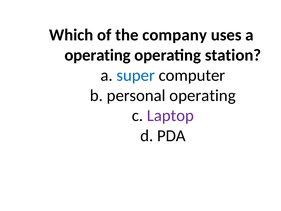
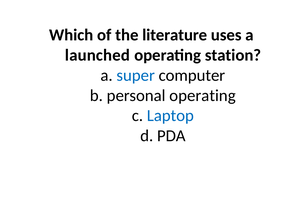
company: company -> literature
operating at (98, 55): operating -> launched
Laptop colour: purple -> blue
